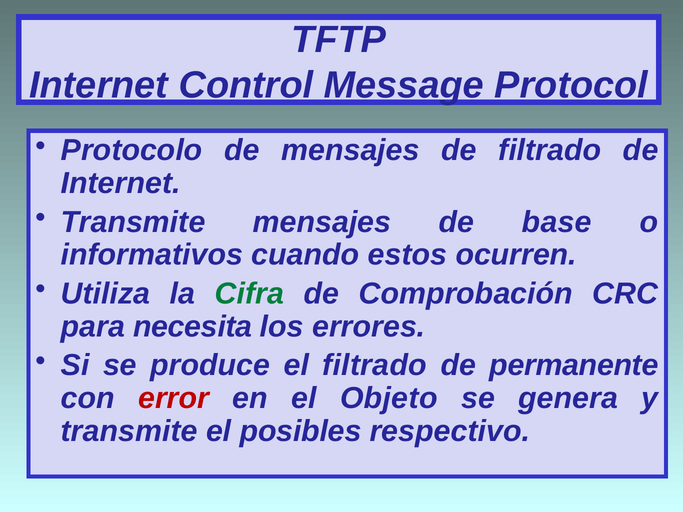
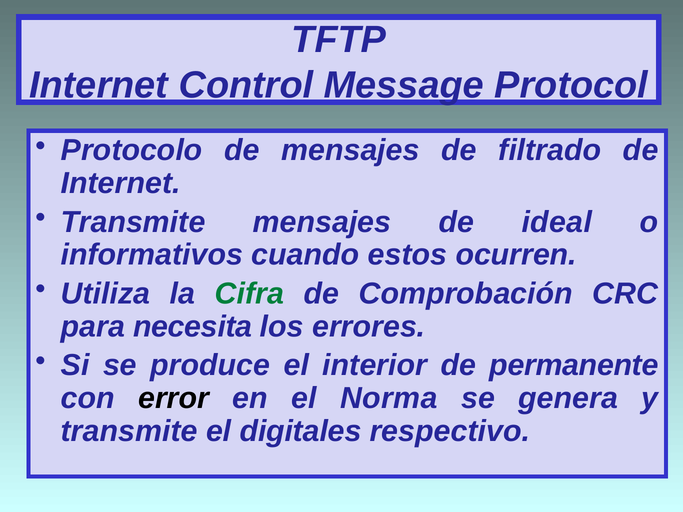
base: base -> ideal
el filtrado: filtrado -> interior
error colour: red -> black
Objeto: Objeto -> Norma
posibles: posibles -> digitales
